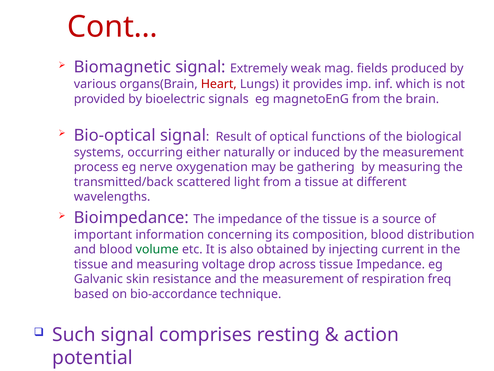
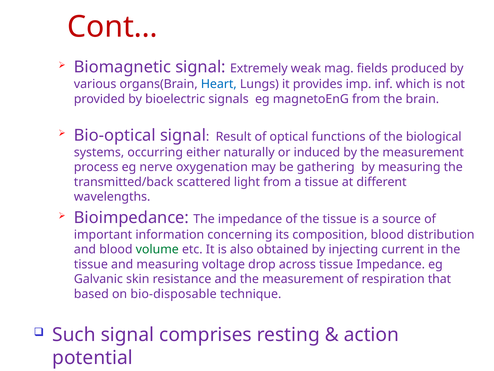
Heart colour: red -> blue
freq: freq -> that
bio-accordance: bio-accordance -> bio-disposable
